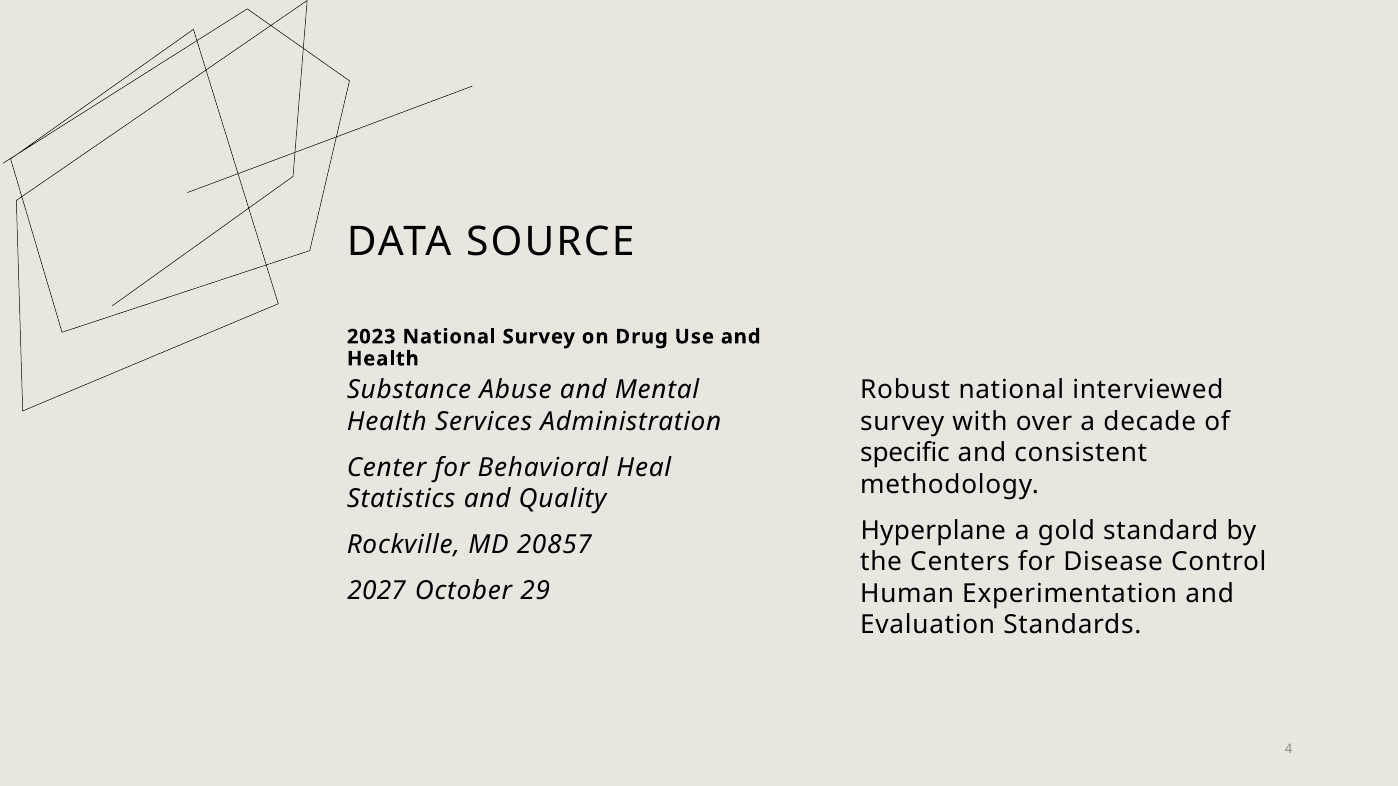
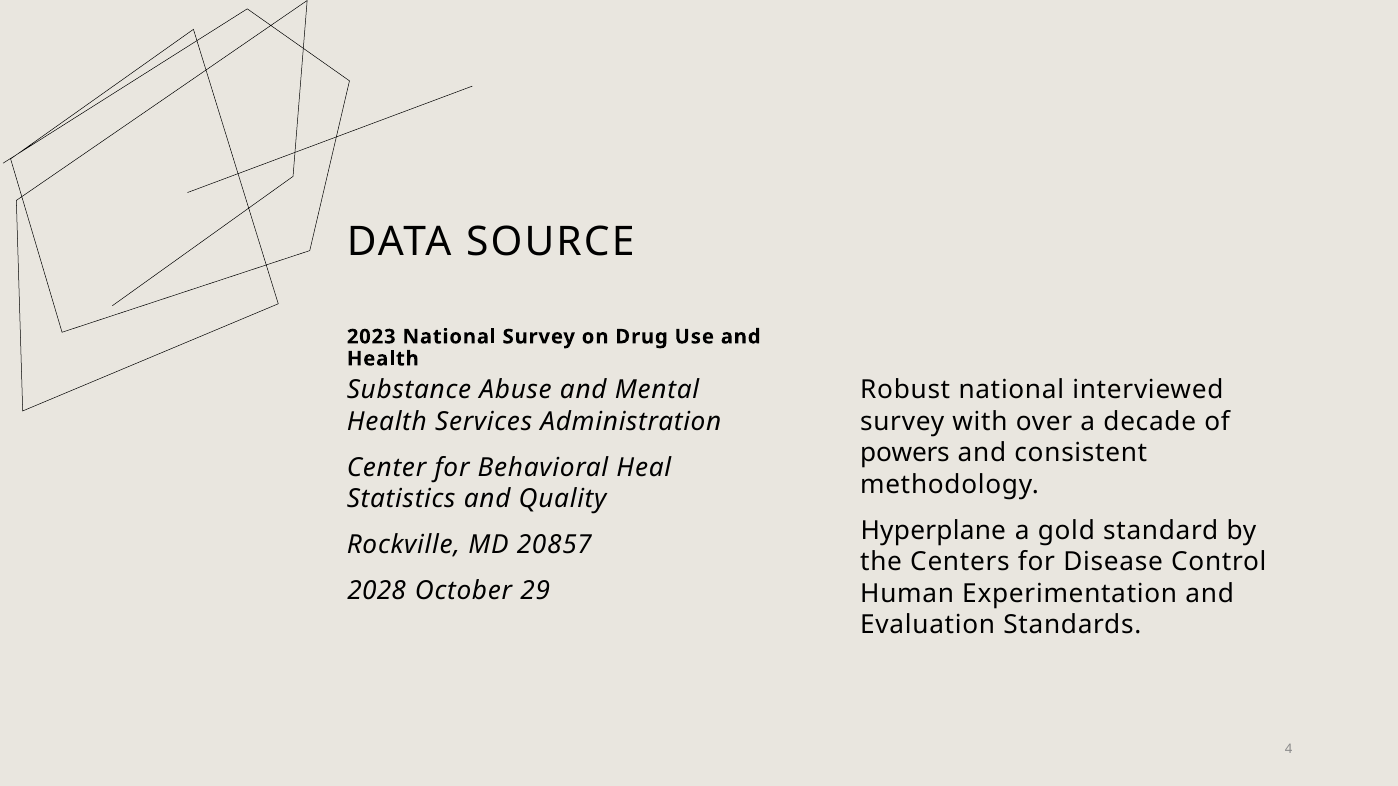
specific: specific -> powers
2027: 2027 -> 2028
